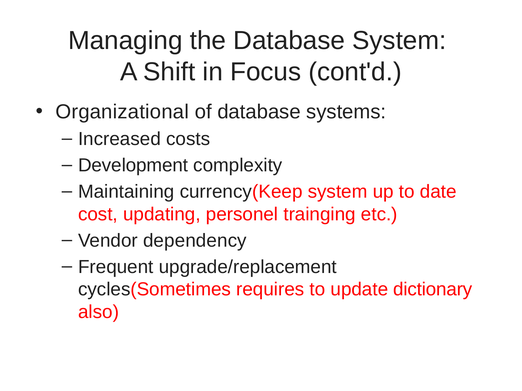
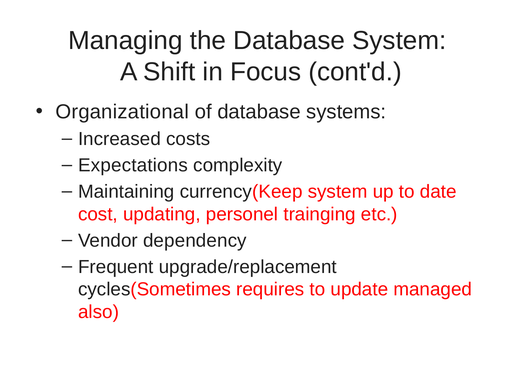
Development: Development -> Expectations
dictionary: dictionary -> managed
